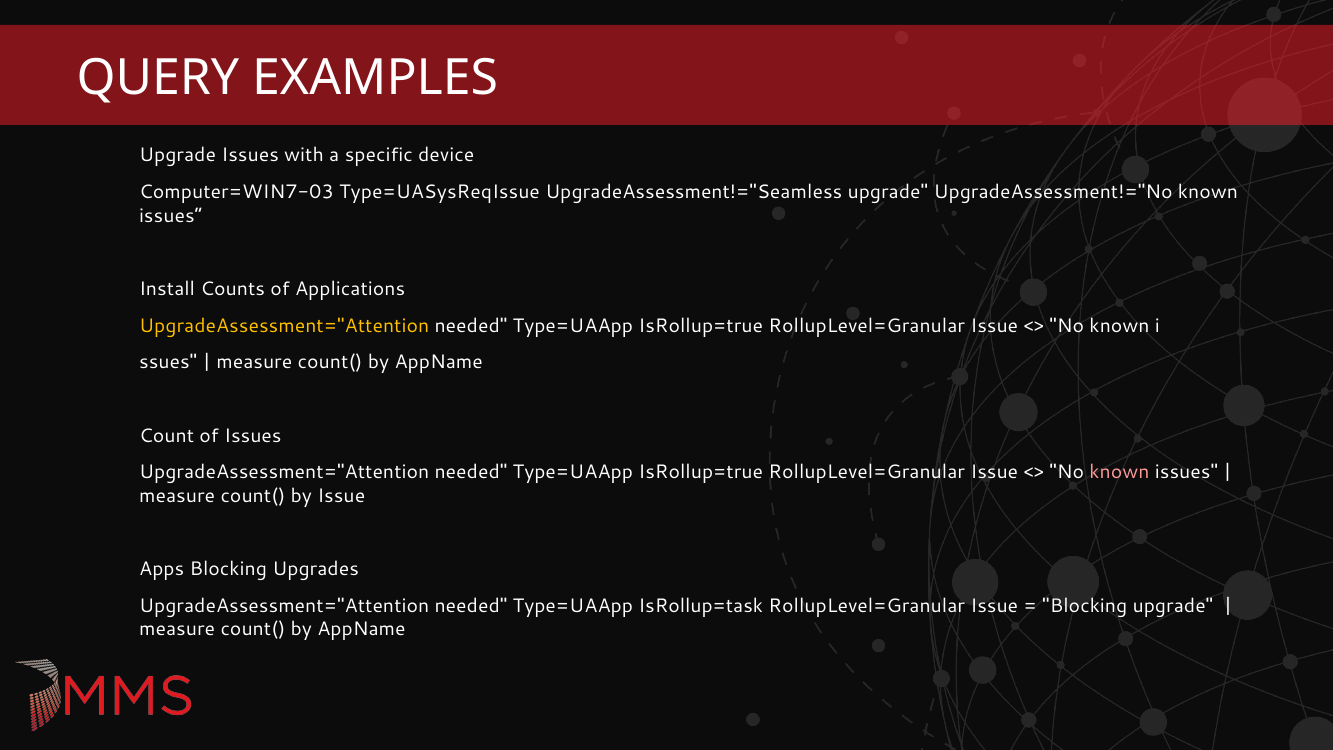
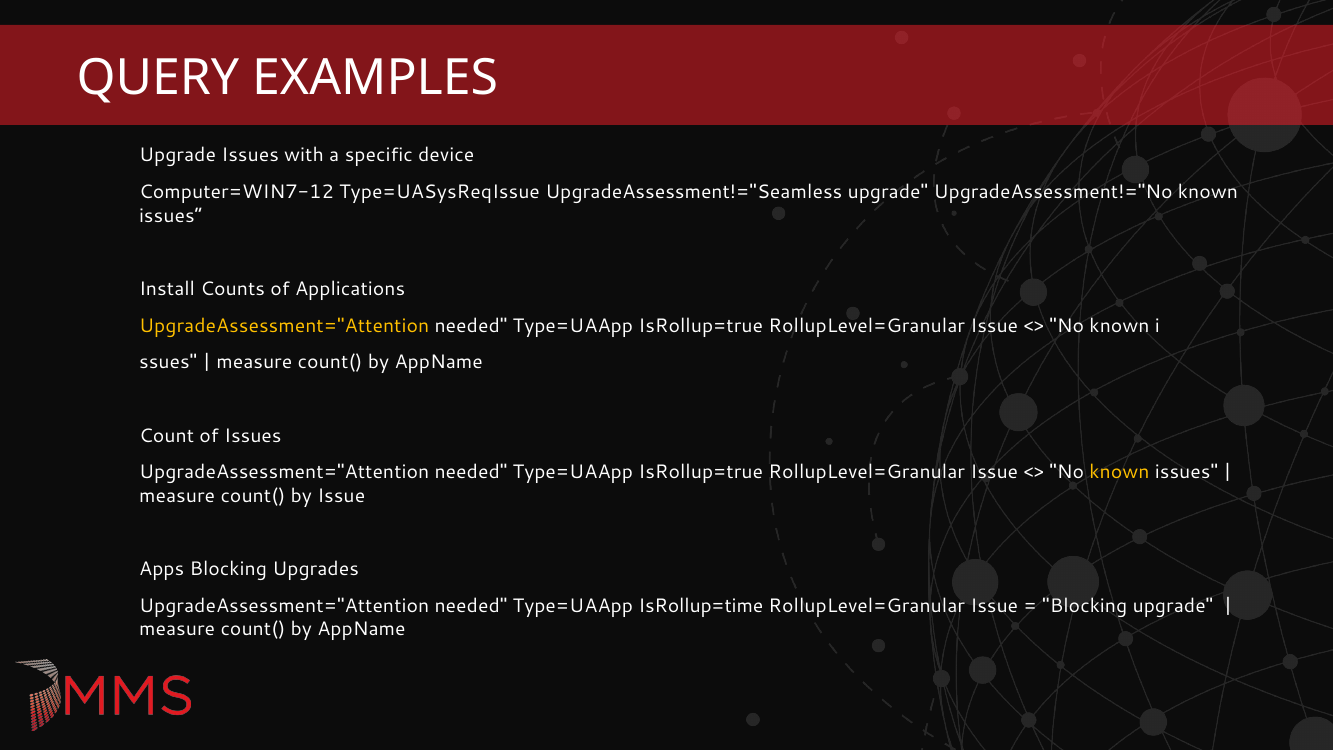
Computer=WIN7-03: Computer=WIN7-03 -> Computer=WIN7-12
known at (1119, 472) colour: pink -> yellow
IsRollup=task: IsRollup=task -> IsRollup=time
